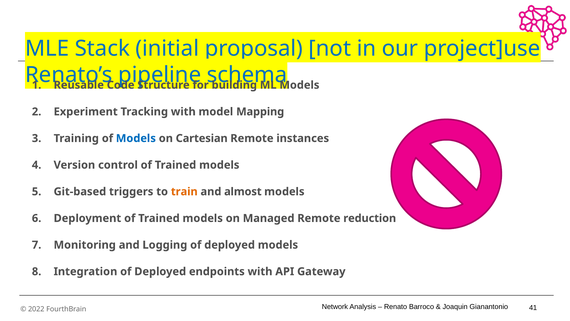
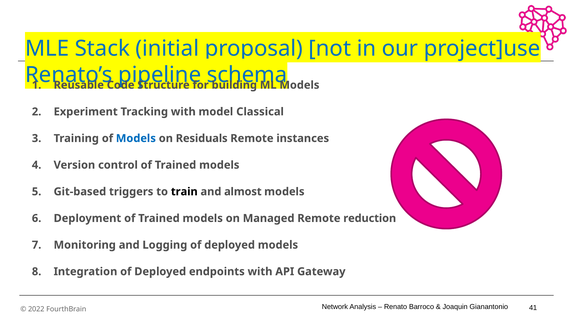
Mapping: Mapping -> Classical
Cartesian: Cartesian -> Residuals
train colour: orange -> black
